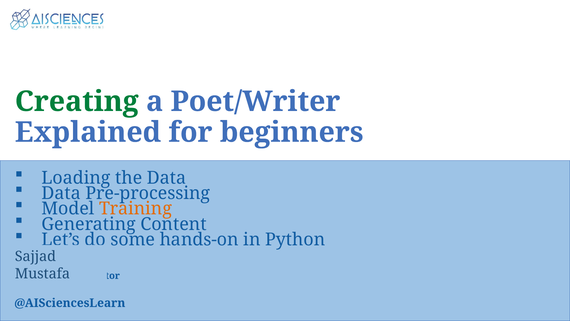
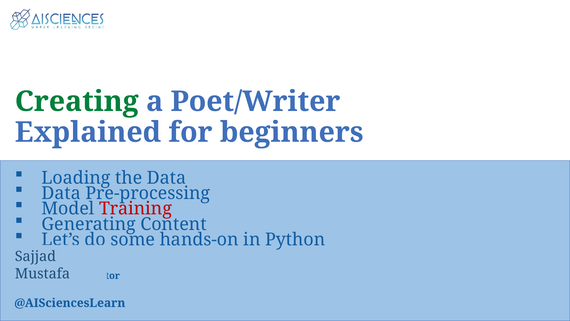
Training colour: orange -> red
